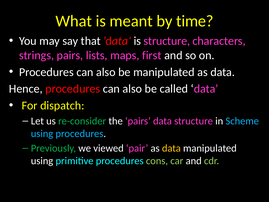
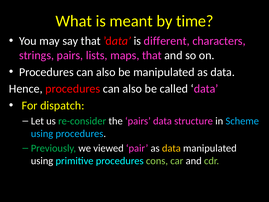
is structure: structure -> different
maps first: first -> that
